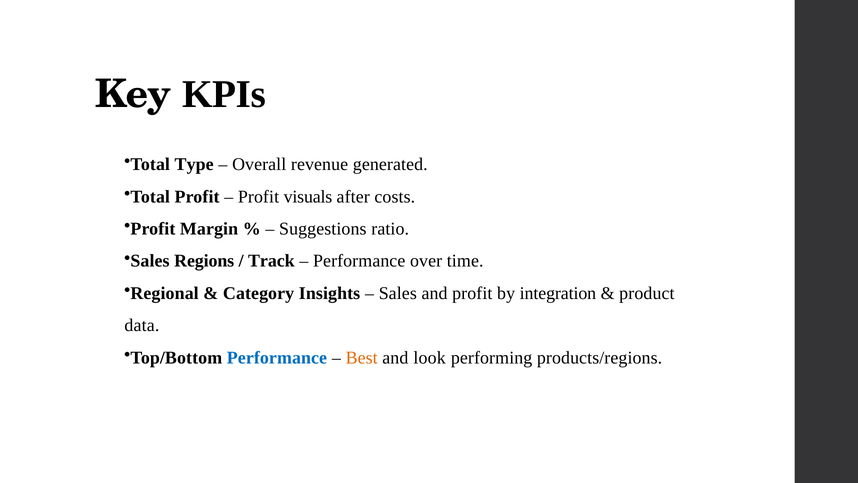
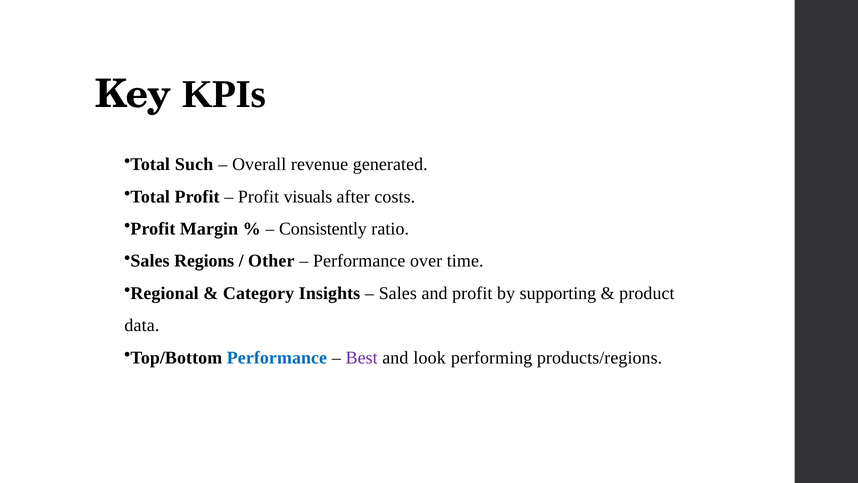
Type: Type -> Such
Suggestions: Suggestions -> Consistently
Track: Track -> Other
integration: integration -> supporting
Best colour: orange -> purple
